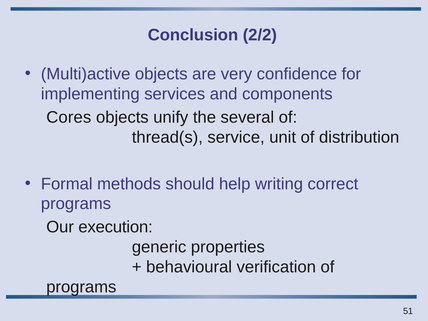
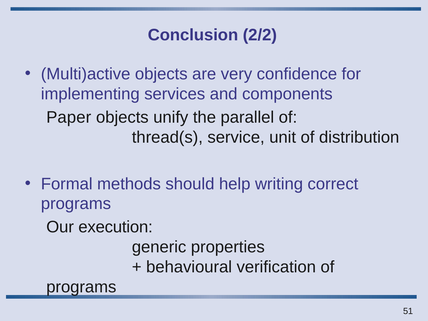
Cores: Cores -> Paper
several: several -> parallel
